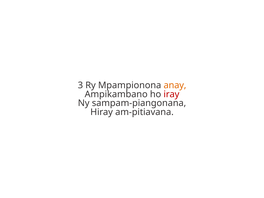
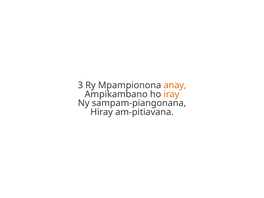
iray colour: red -> orange
